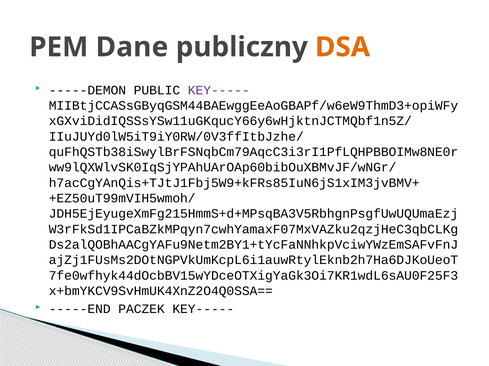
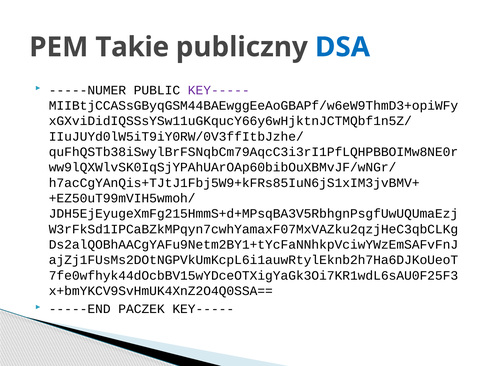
Dane: Dane -> Takie
DSA colour: orange -> blue
-----DEMON: -----DEMON -> -----NUMER
